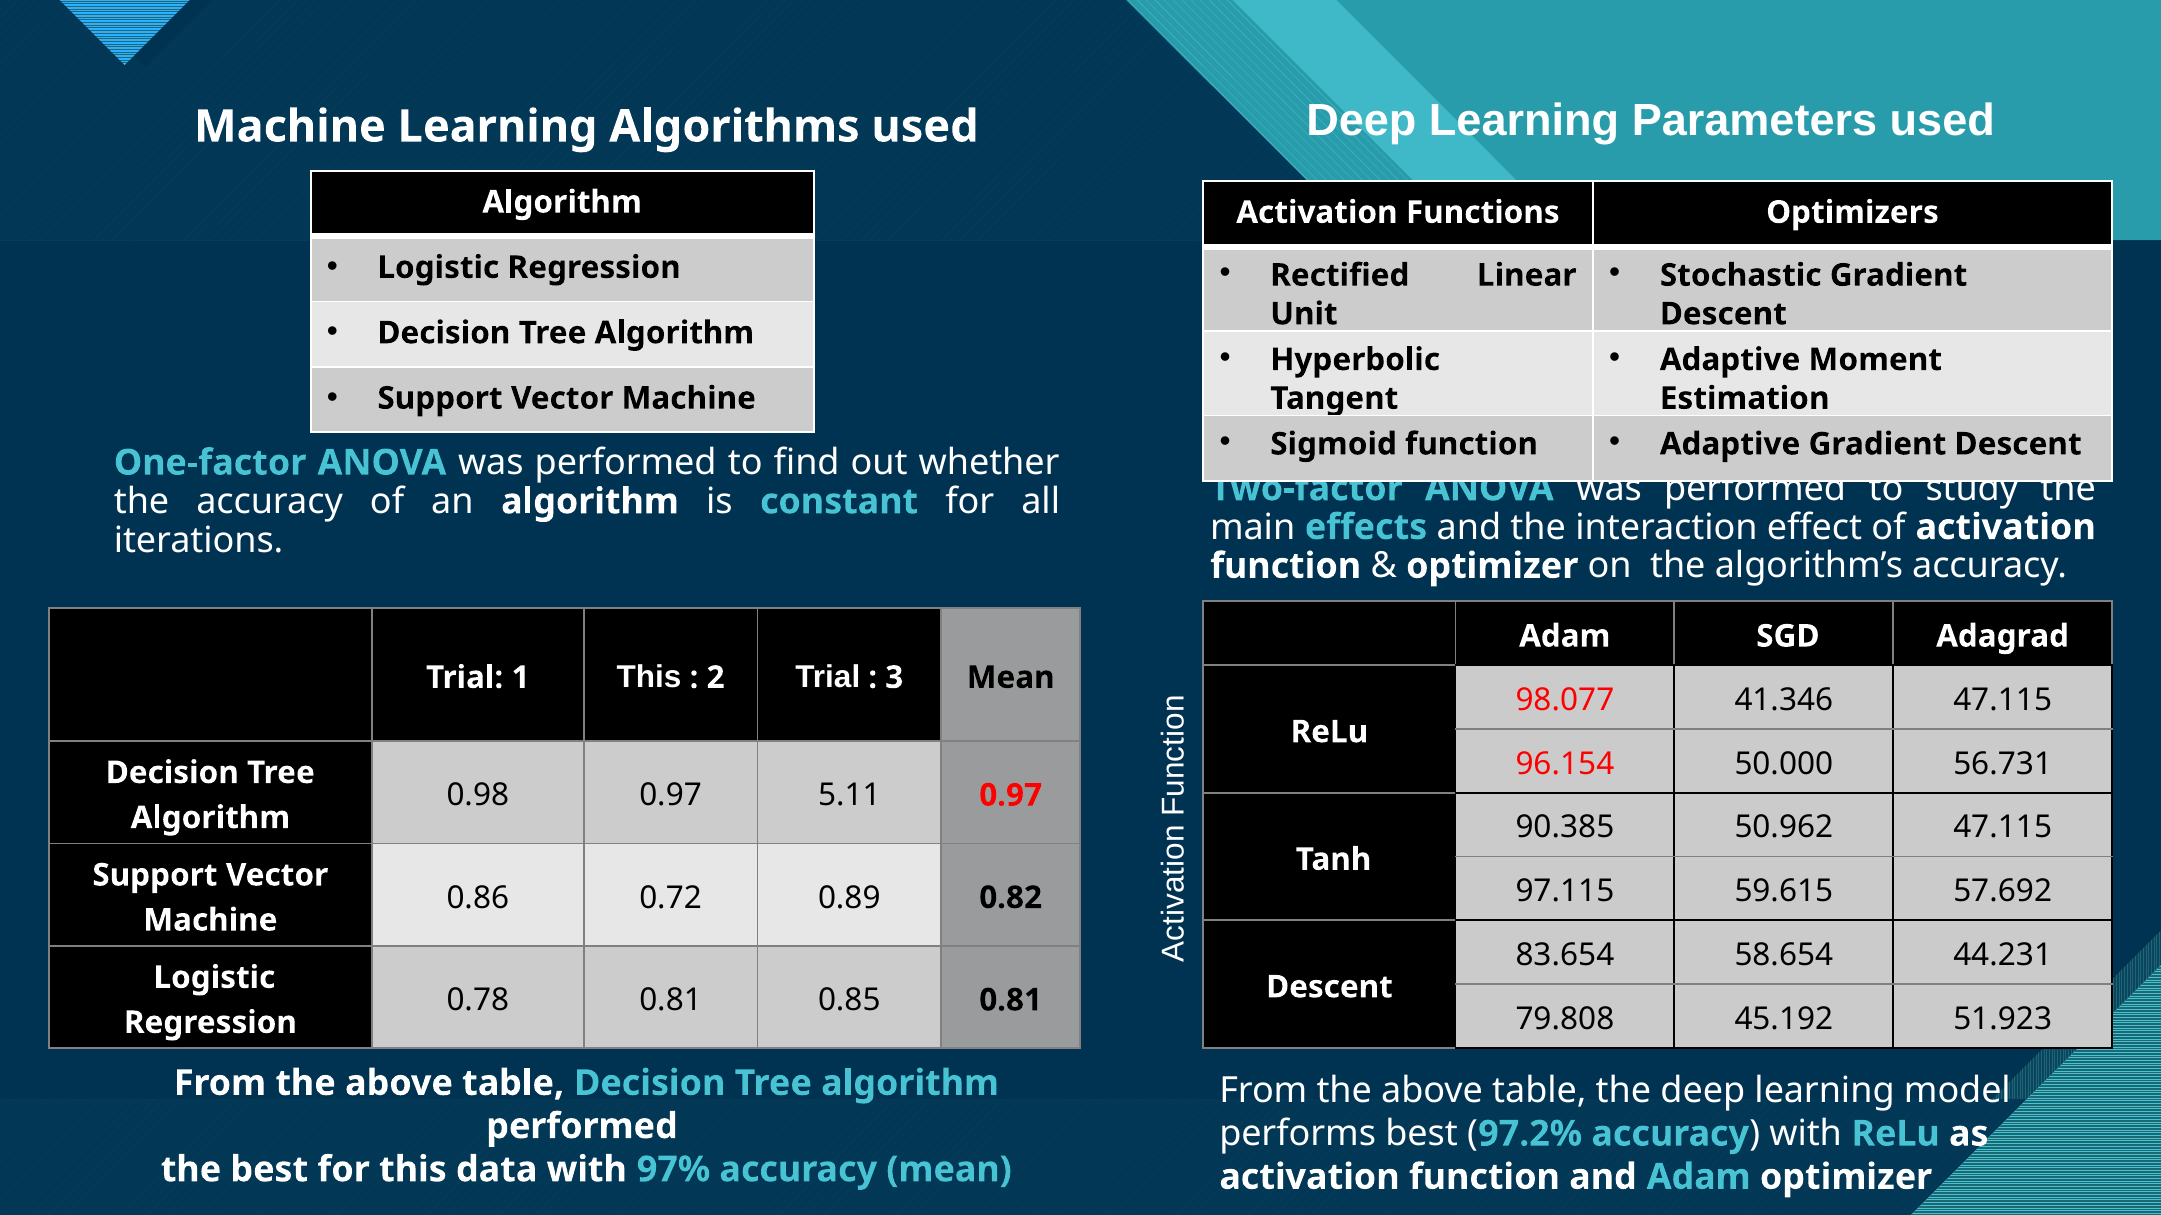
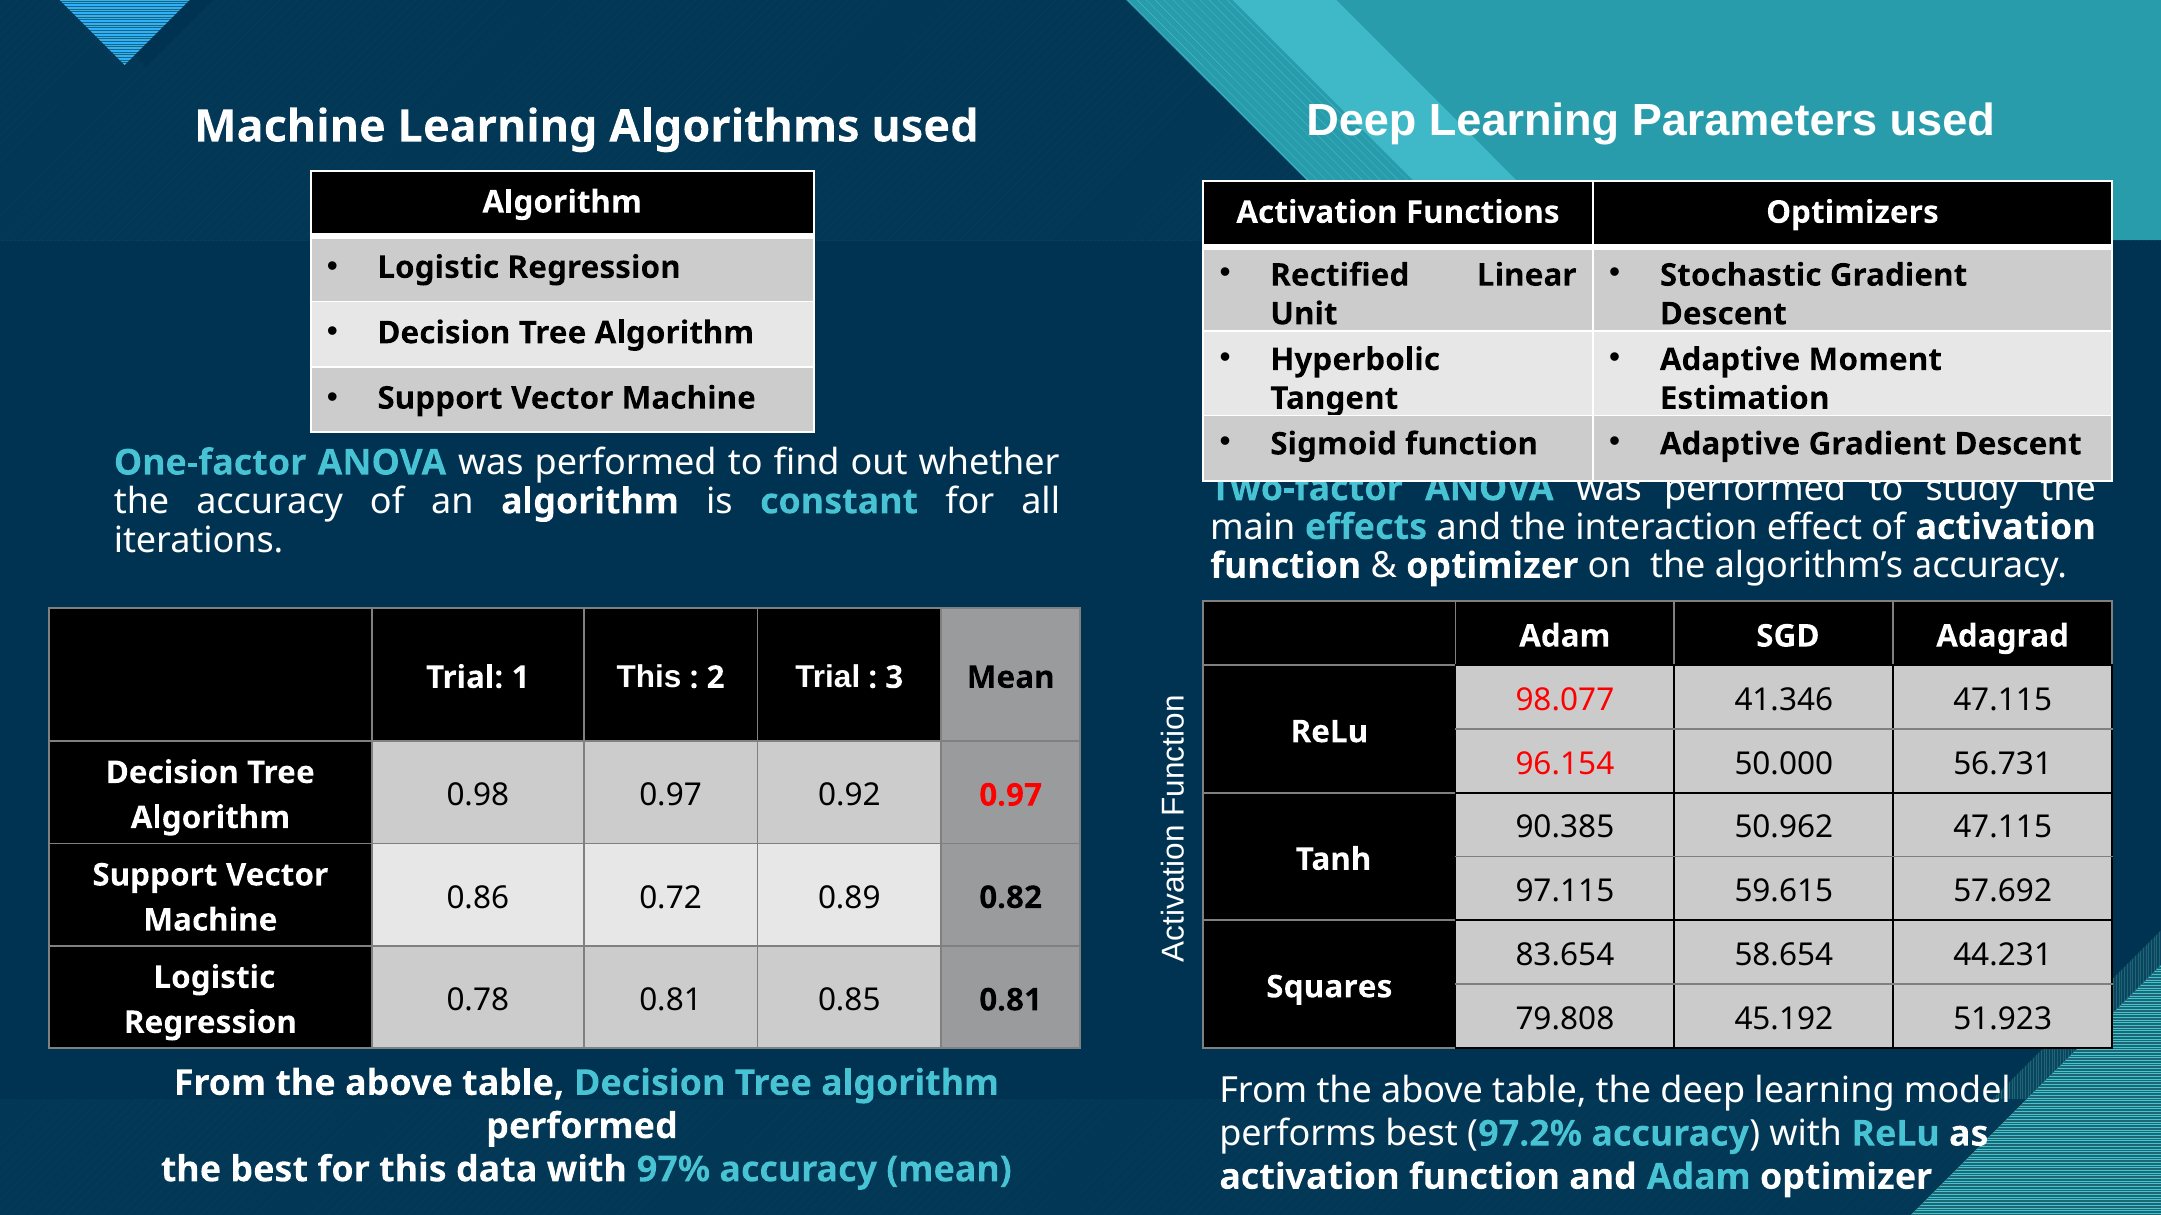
5.11: 5.11 -> 0.92
Descent at (1329, 987): Descent -> Squares
